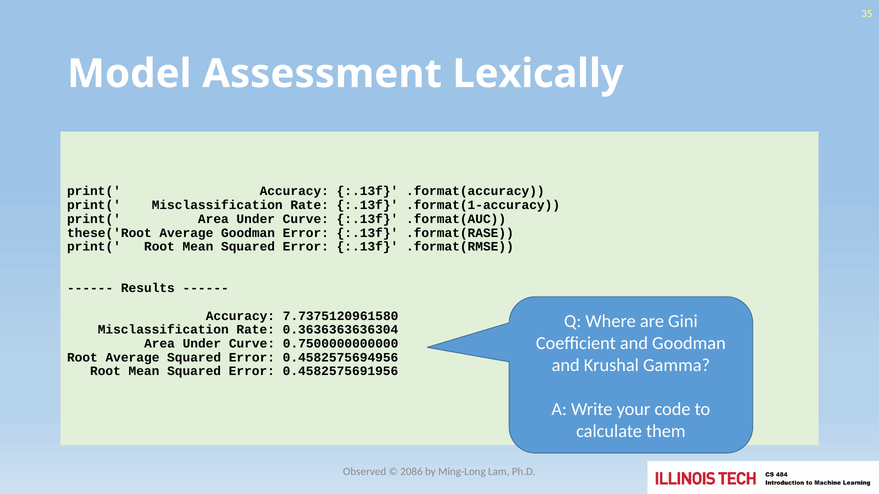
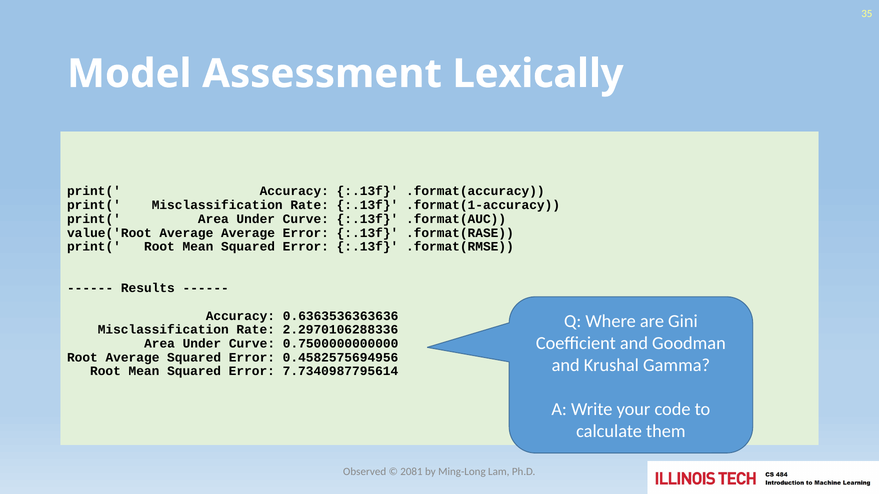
these('Root: these('Root -> value('Root
Average Goodman: Goodman -> Average
7.7375120961580: 7.7375120961580 -> 0.6363536363636
0.3636363636304: 0.3636363636304 -> 2.2970106288336
0.4582575691956: 0.4582575691956 -> 7.7340987795614
2086: 2086 -> 2081
